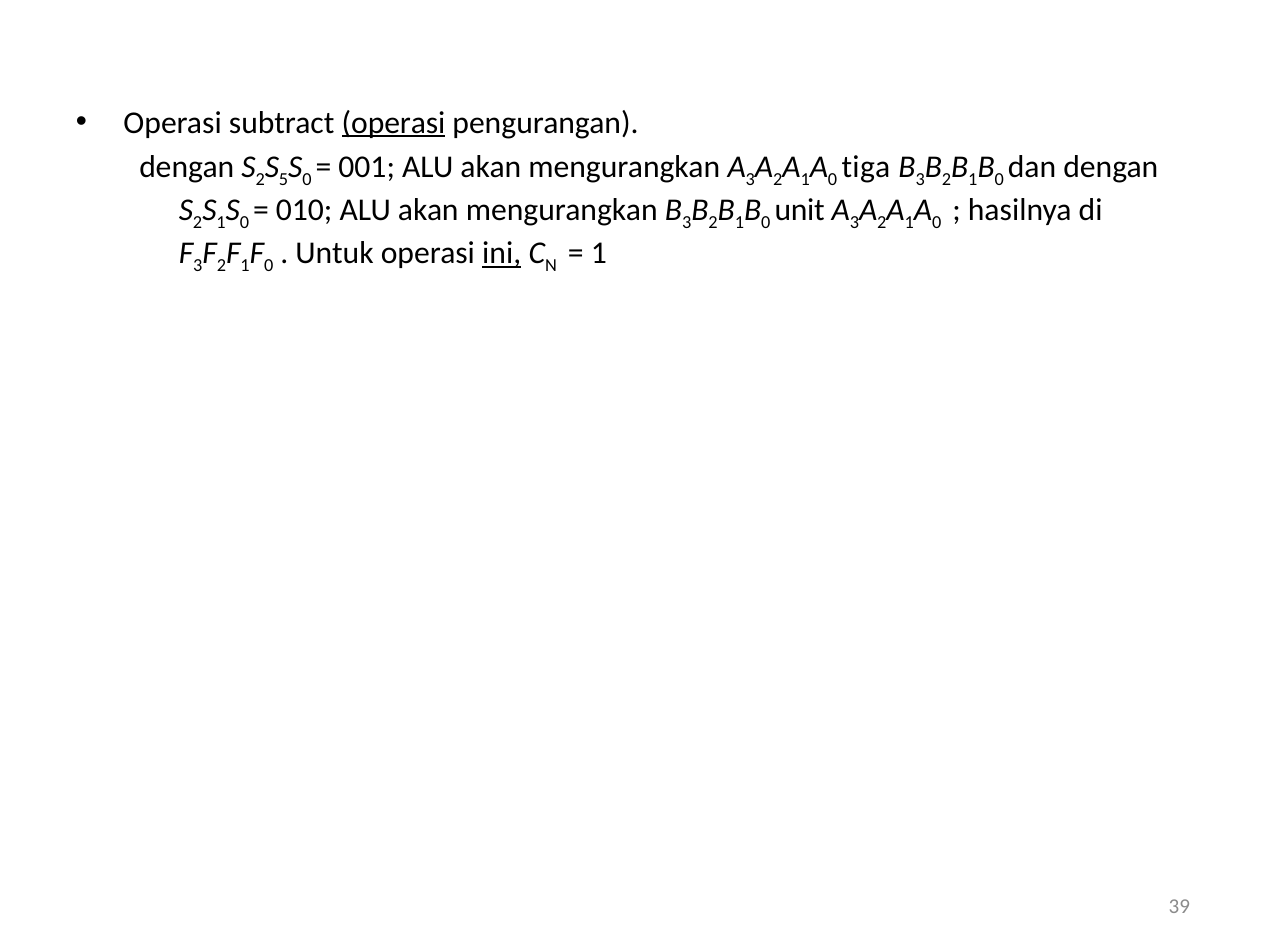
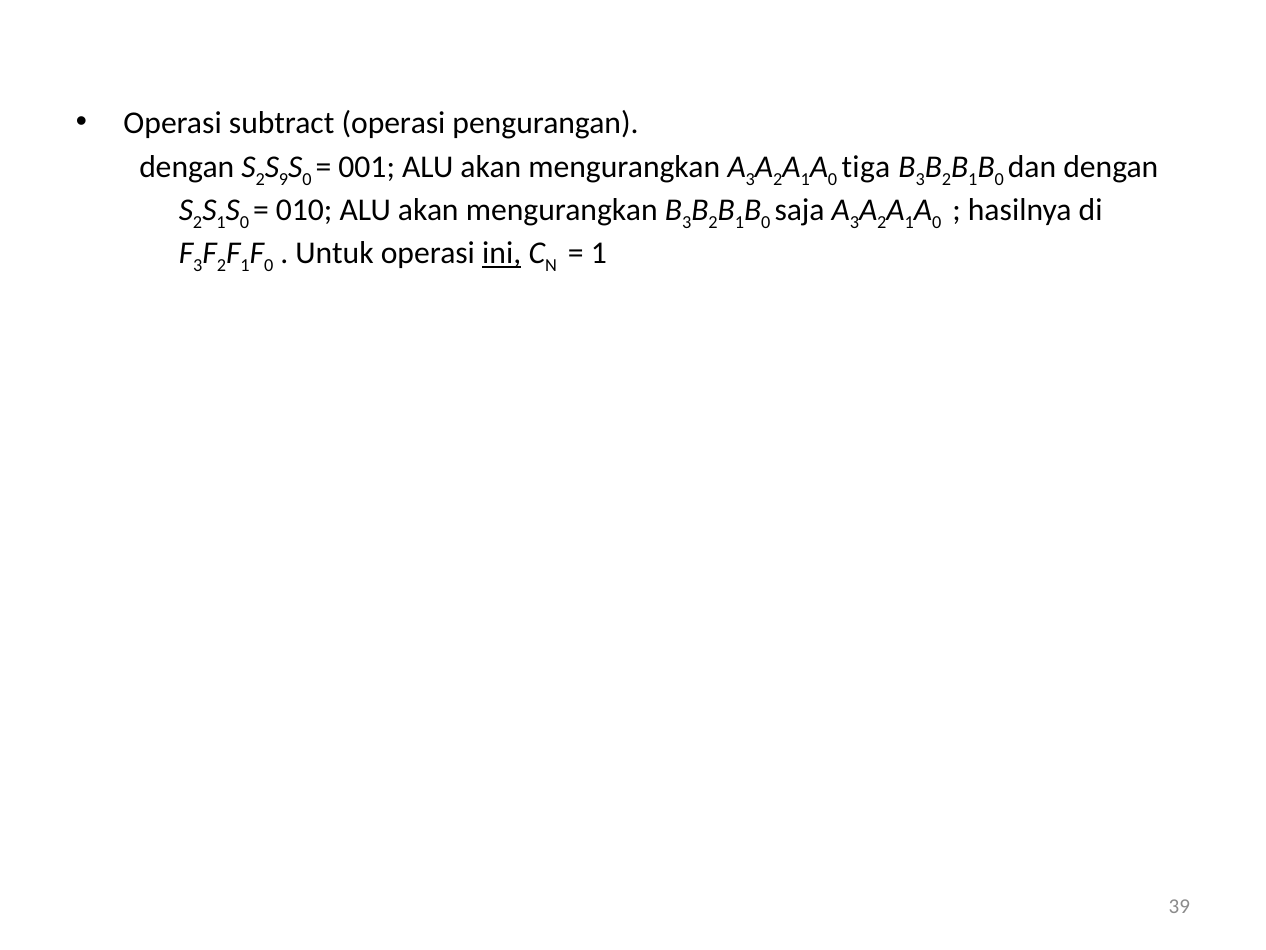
operasi at (394, 122) underline: present -> none
5: 5 -> 9
unit: unit -> saja
